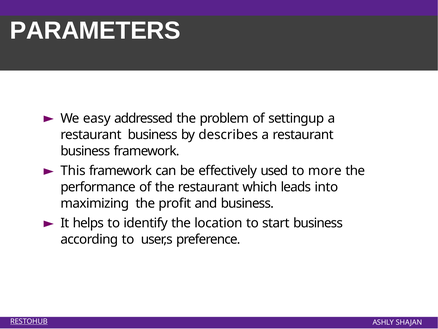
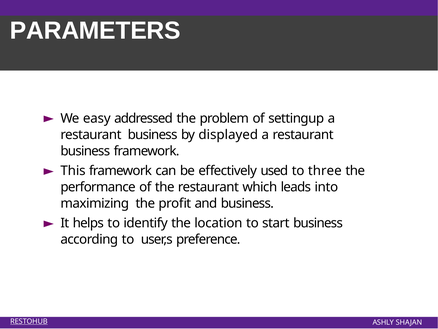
describes: describes -> displayed
more: more -> three
